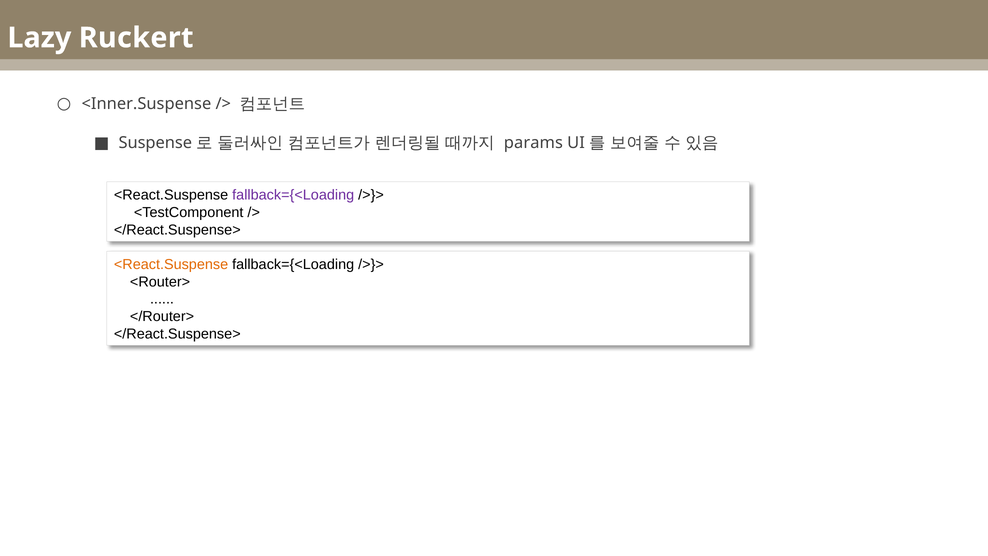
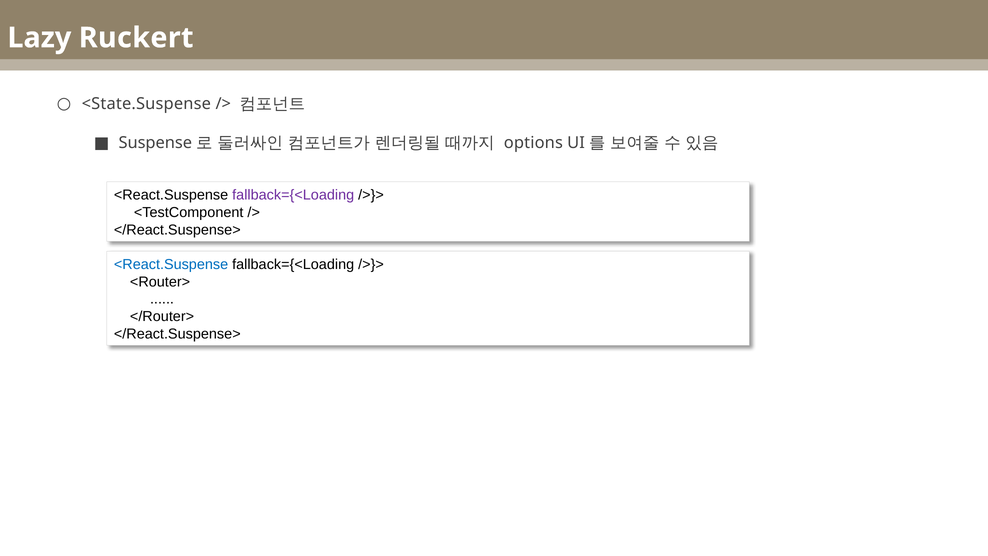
<Inner.Suspense: <Inner.Suspense -> <State.Suspense
params: params -> options
<React.Suspense at (171, 264) colour: orange -> blue
